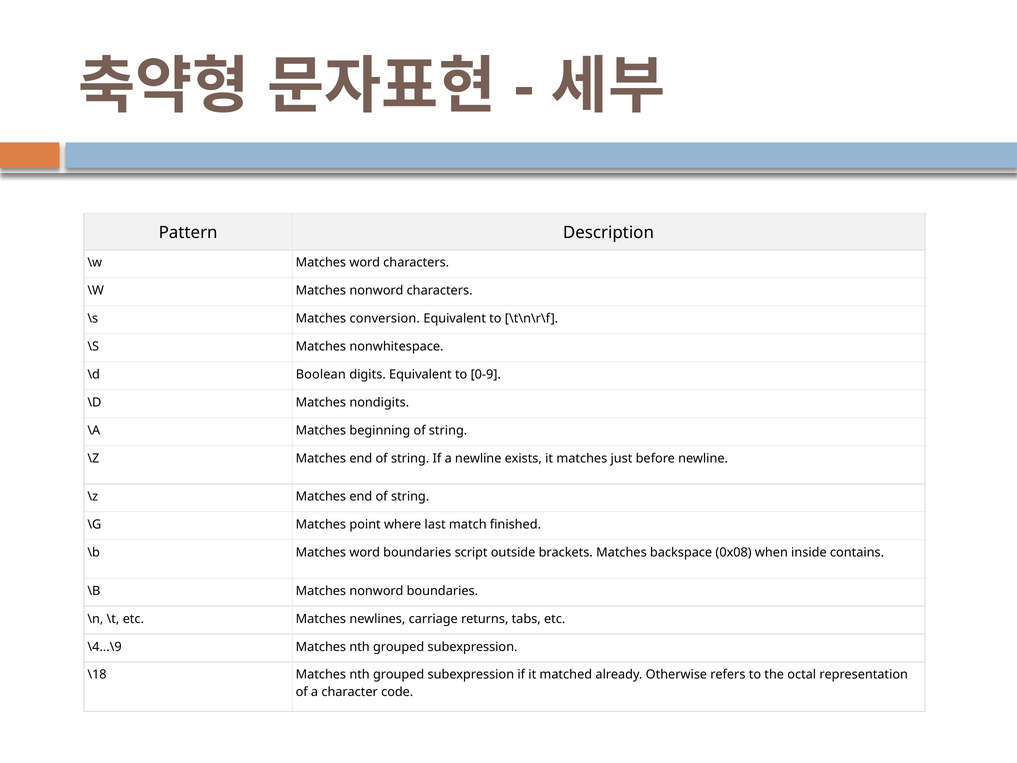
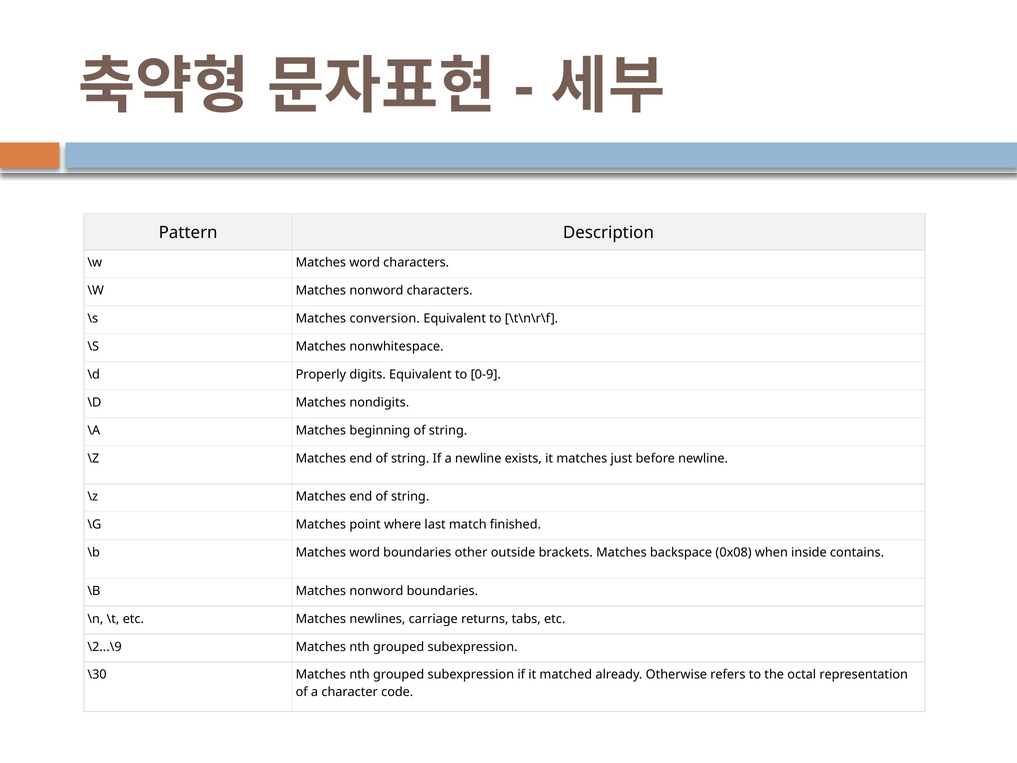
Boolean: Boolean -> Properly
script: script -> other
\4...\9: \4...\9 -> \2...\9
\18: \18 -> \30
